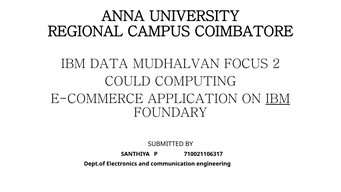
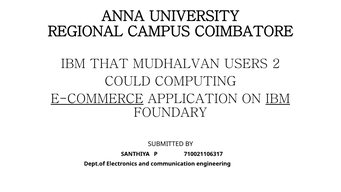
DATA: DATA -> THAT
FOCUS: FOCUS -> USERS
E-COMMERCE underline: none -> present
